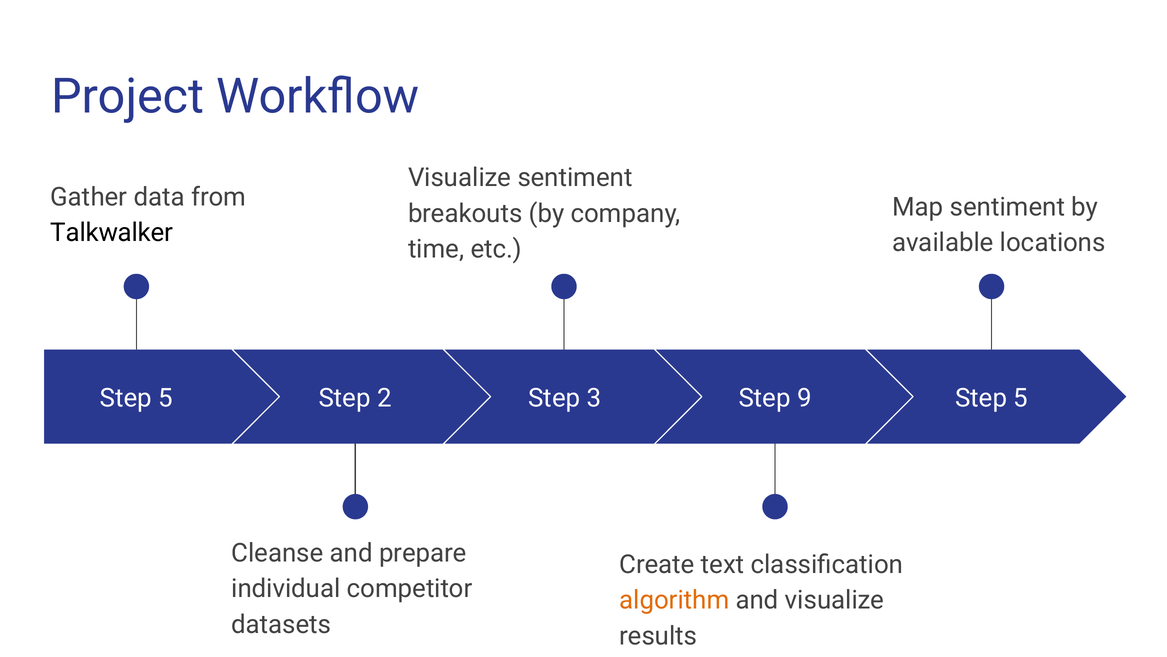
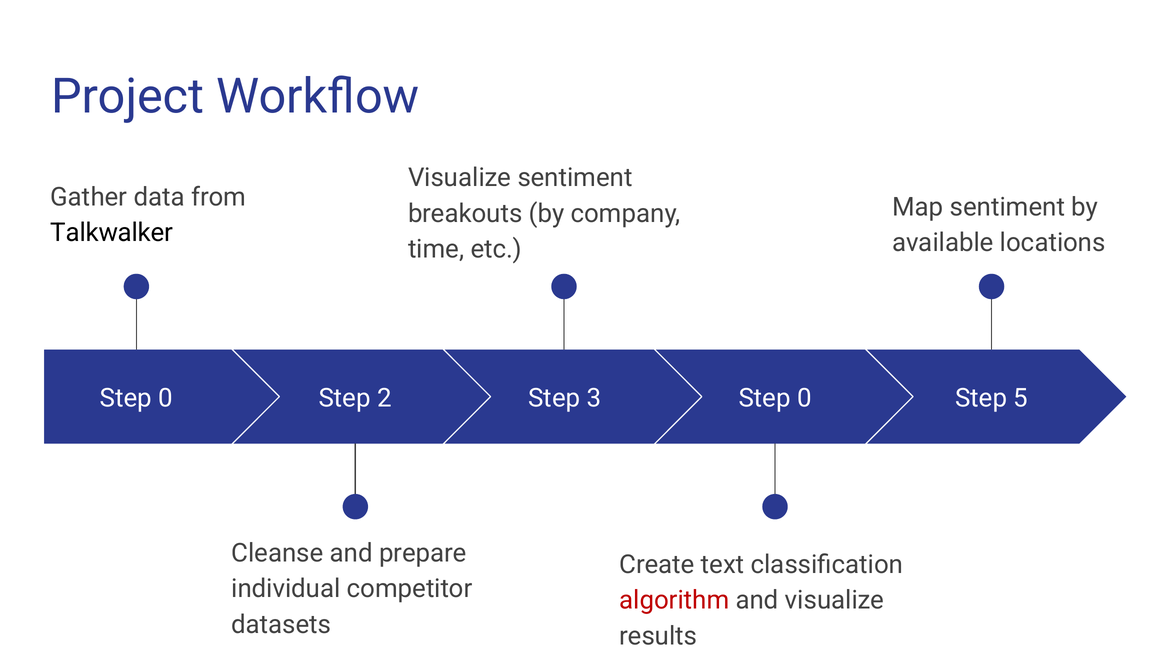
5 at (165, 398): 5 -> 0
9 at (804, 398): 9 -> 0
algorithm colour: orange -> red
